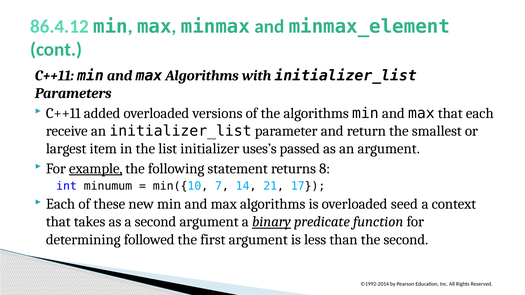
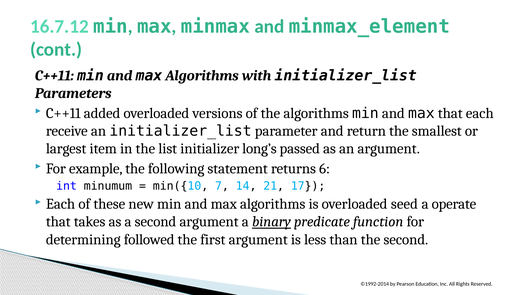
86.4.12: 86.4.12 -> 16.7.12
uses’s: uses’s -> long’s
example underline: present -> none
8: 8 -> 6
context: context -> operate
